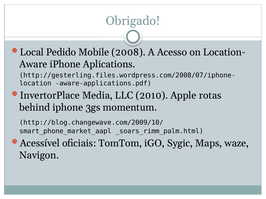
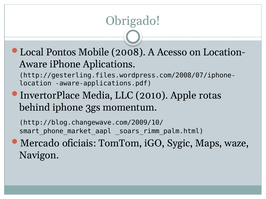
Pedido: Pedido -> Pontos
Acessível: Acessível -> Mercado
